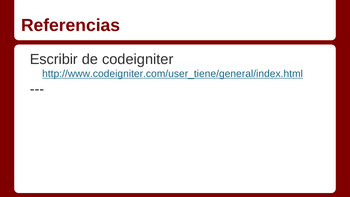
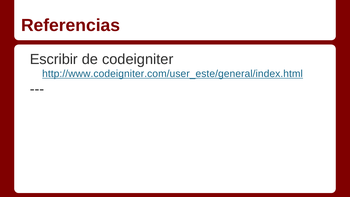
http://www.codeigniter.com/user_tiene/general/index.html: http://www.codeigniter.com/user_tiene/general/index.html -> http://www.codeigniter.com/user_este/general/index.html
